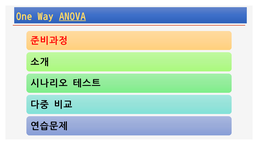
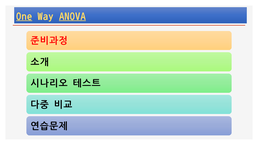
One underline: none -> present
